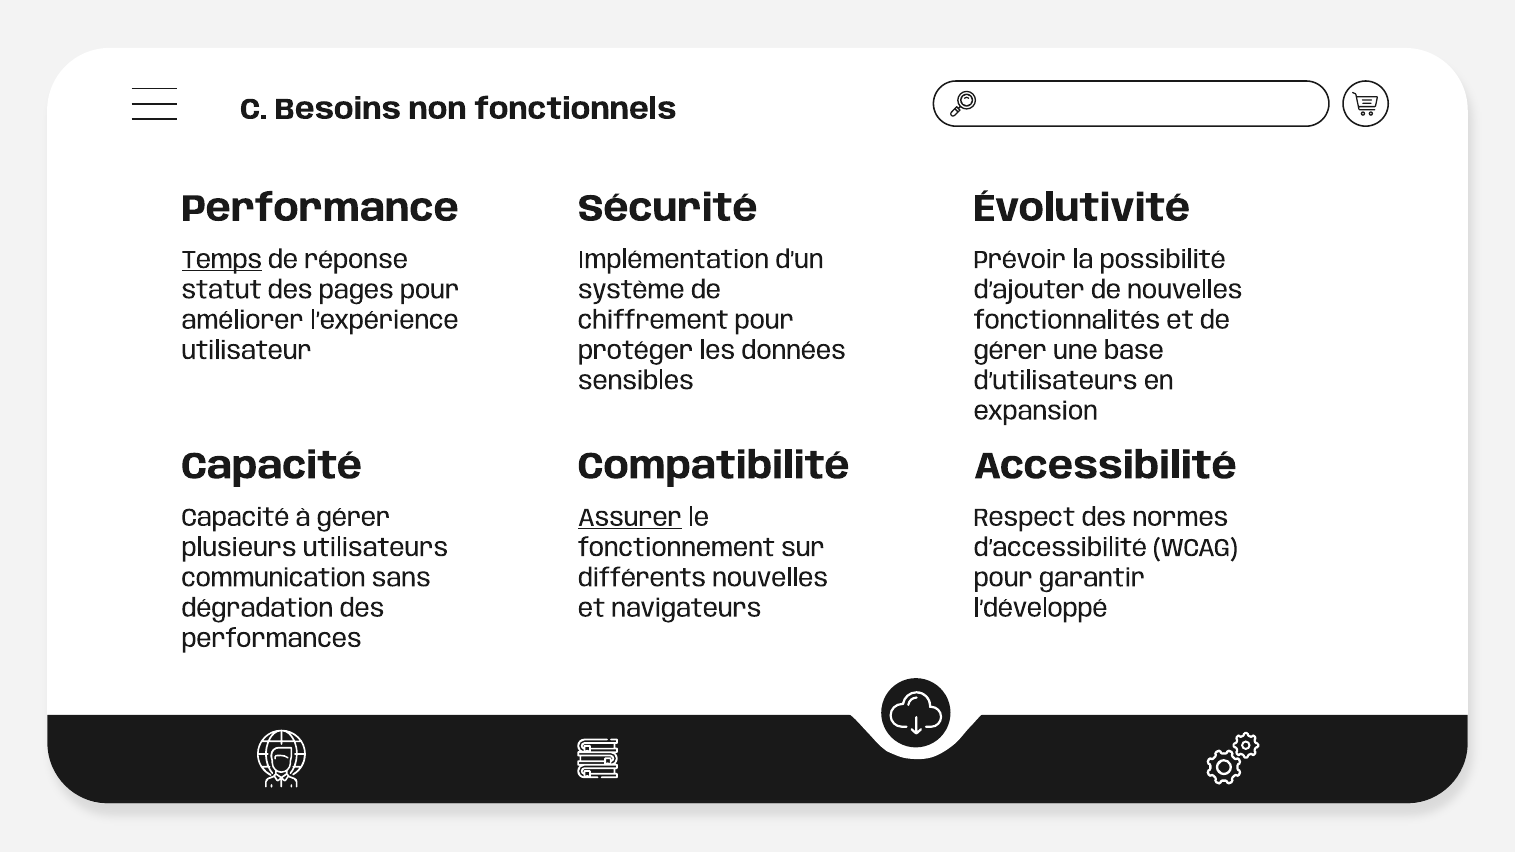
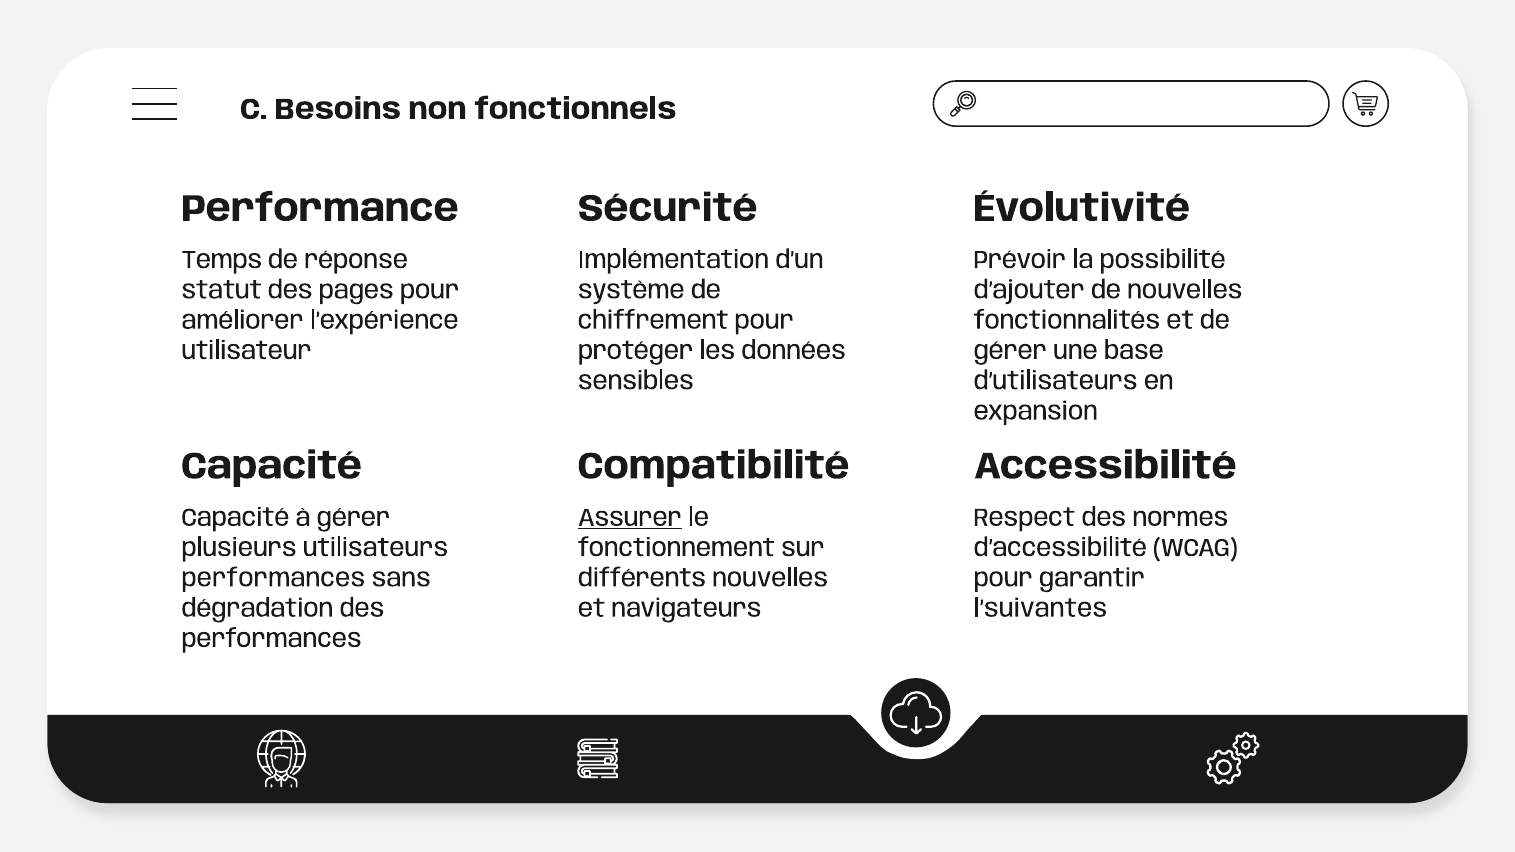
Temps underline: present -> none
communication at (274, 578): communication -> performances
l’développé: l’développé -> l’suivantes
